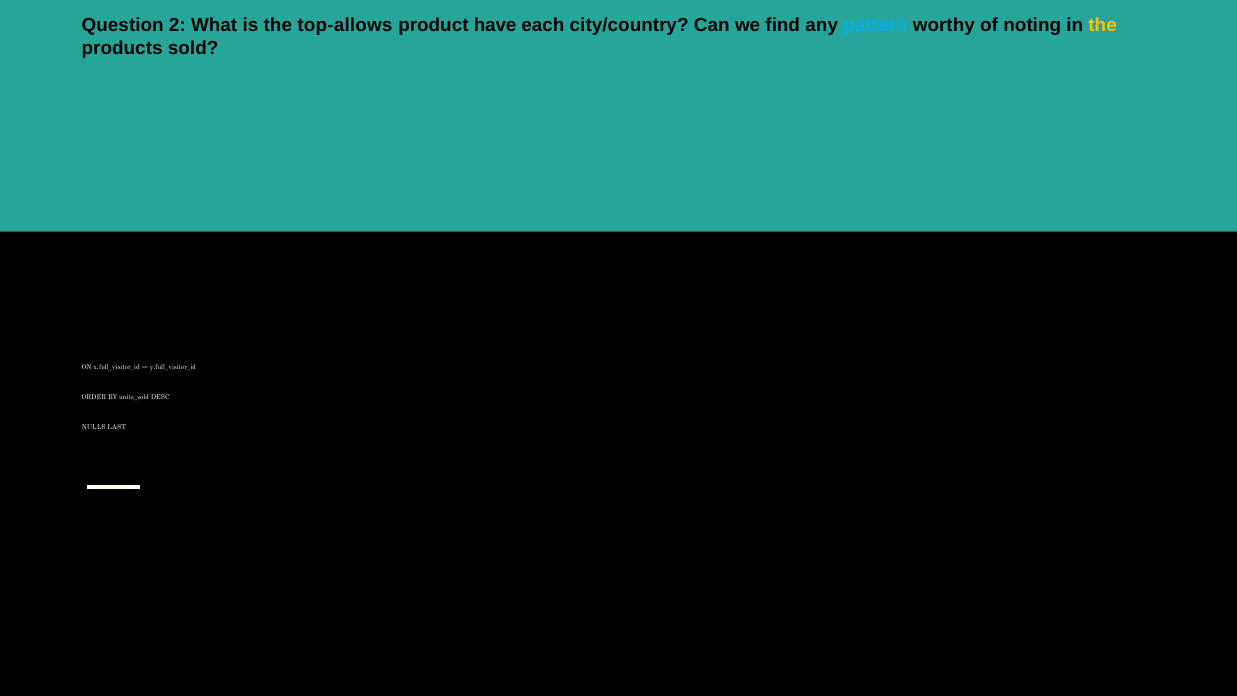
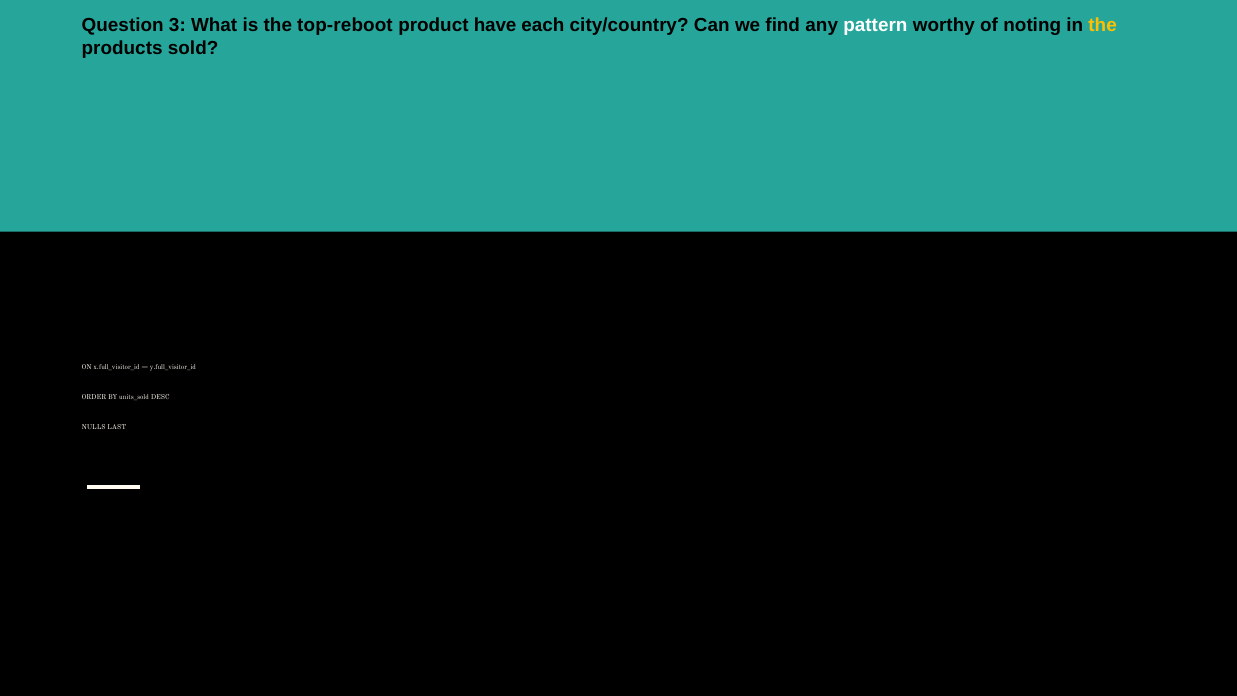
2: 2 -> 3
top-allows: top-allows -> top-reboot
pattern colour: light blue -> white
